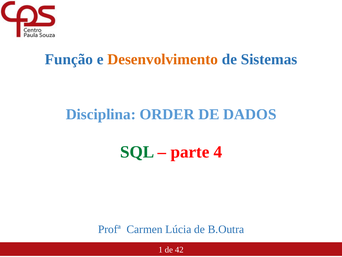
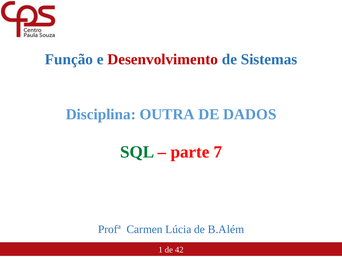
Desenvolvimento colour: orange -> red
ORDER: ORDER -> OUTRA
4: 4 -> 7
B.Outra: B.Outra -> B.Além
